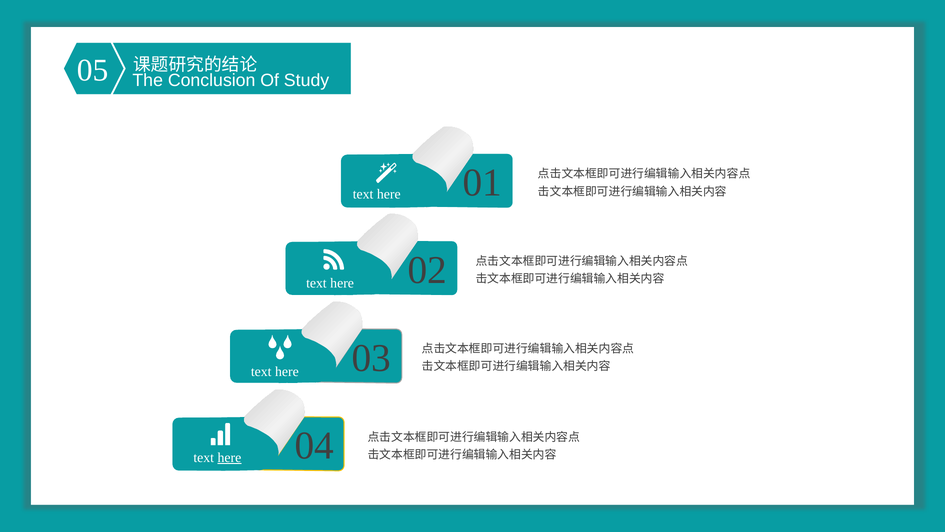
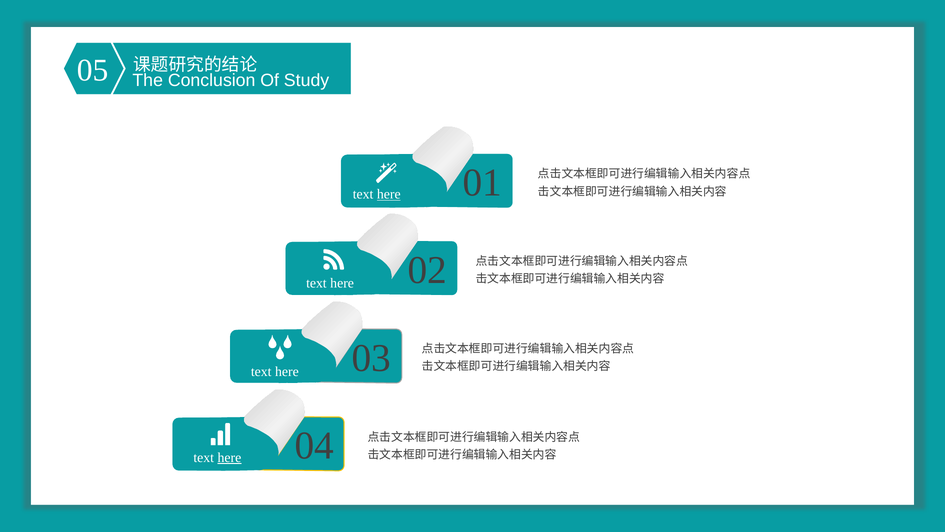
here at (389, 194) underline: none -> present
